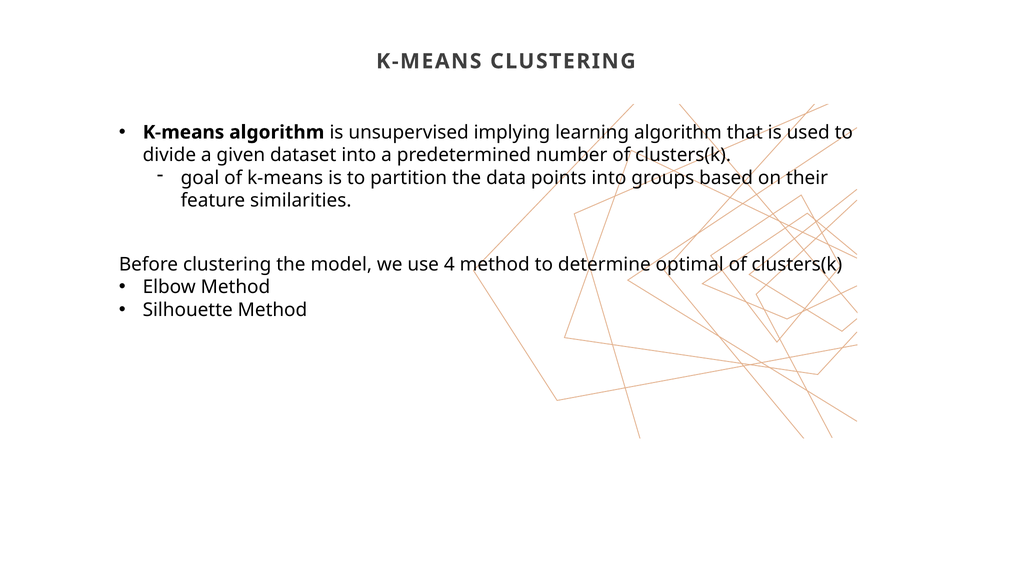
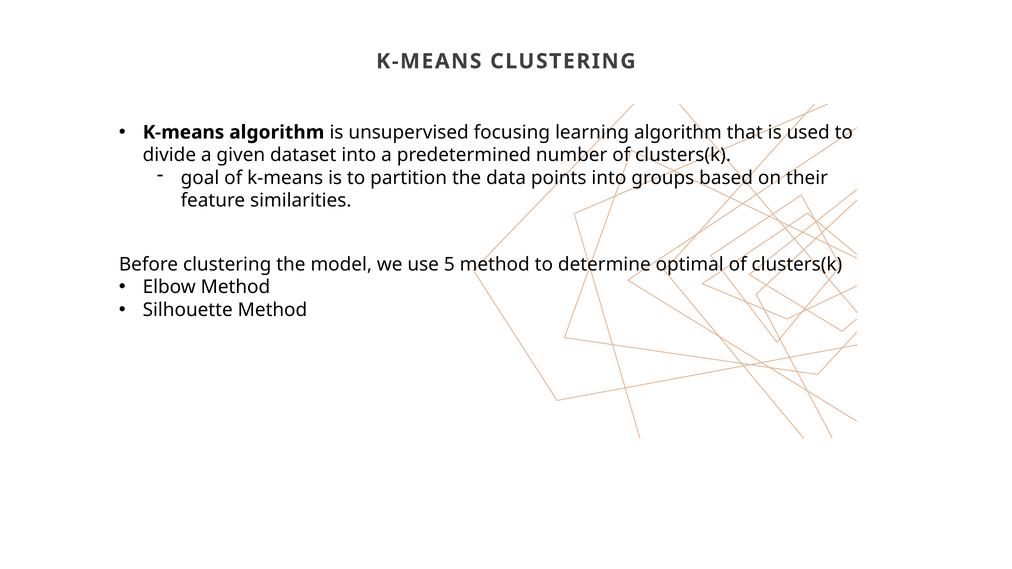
implying: implying -> focusing
4: 4 -> 5
